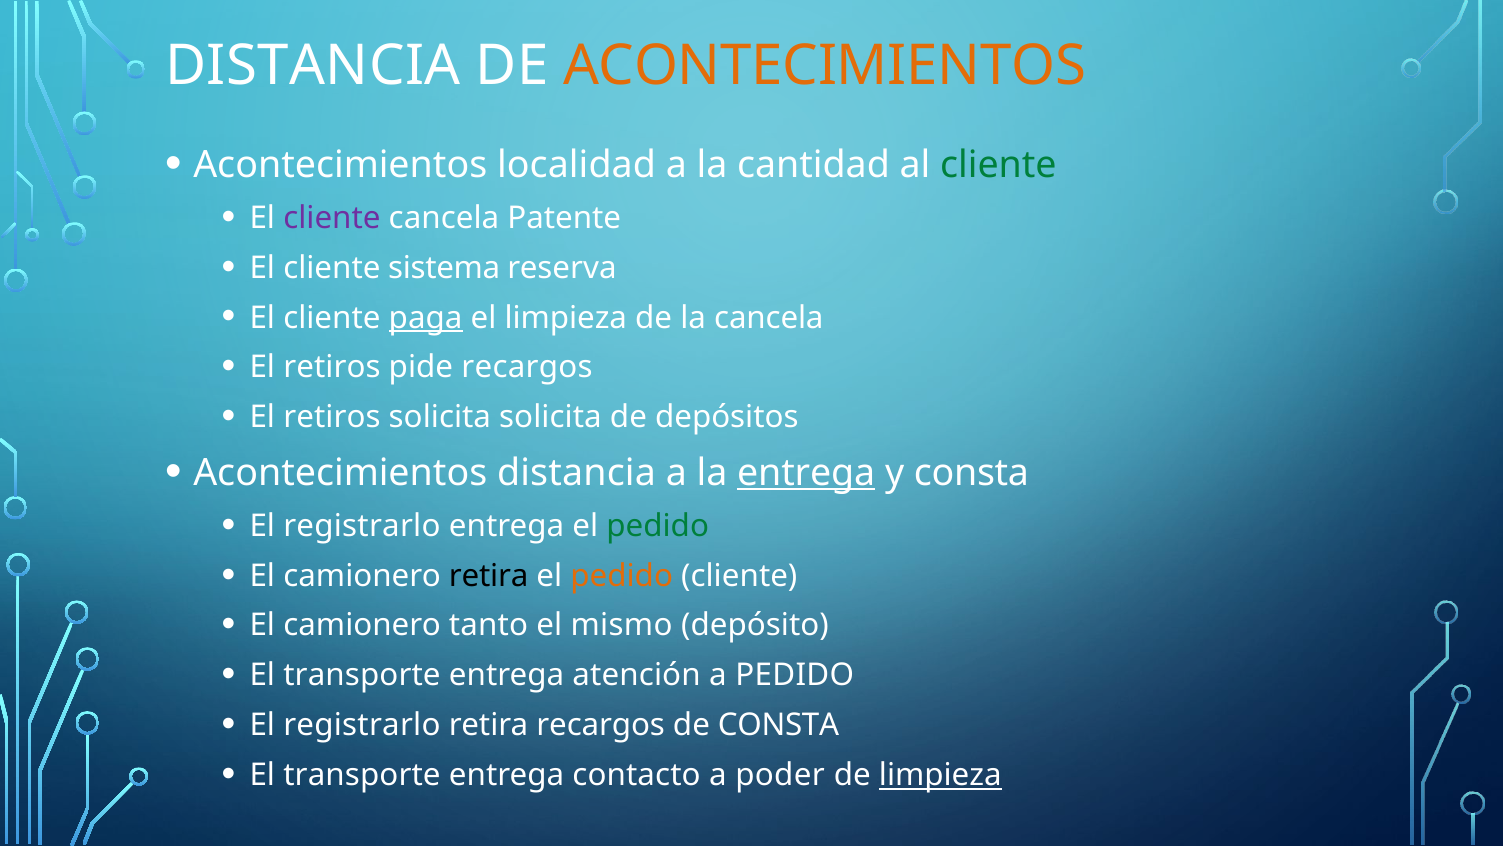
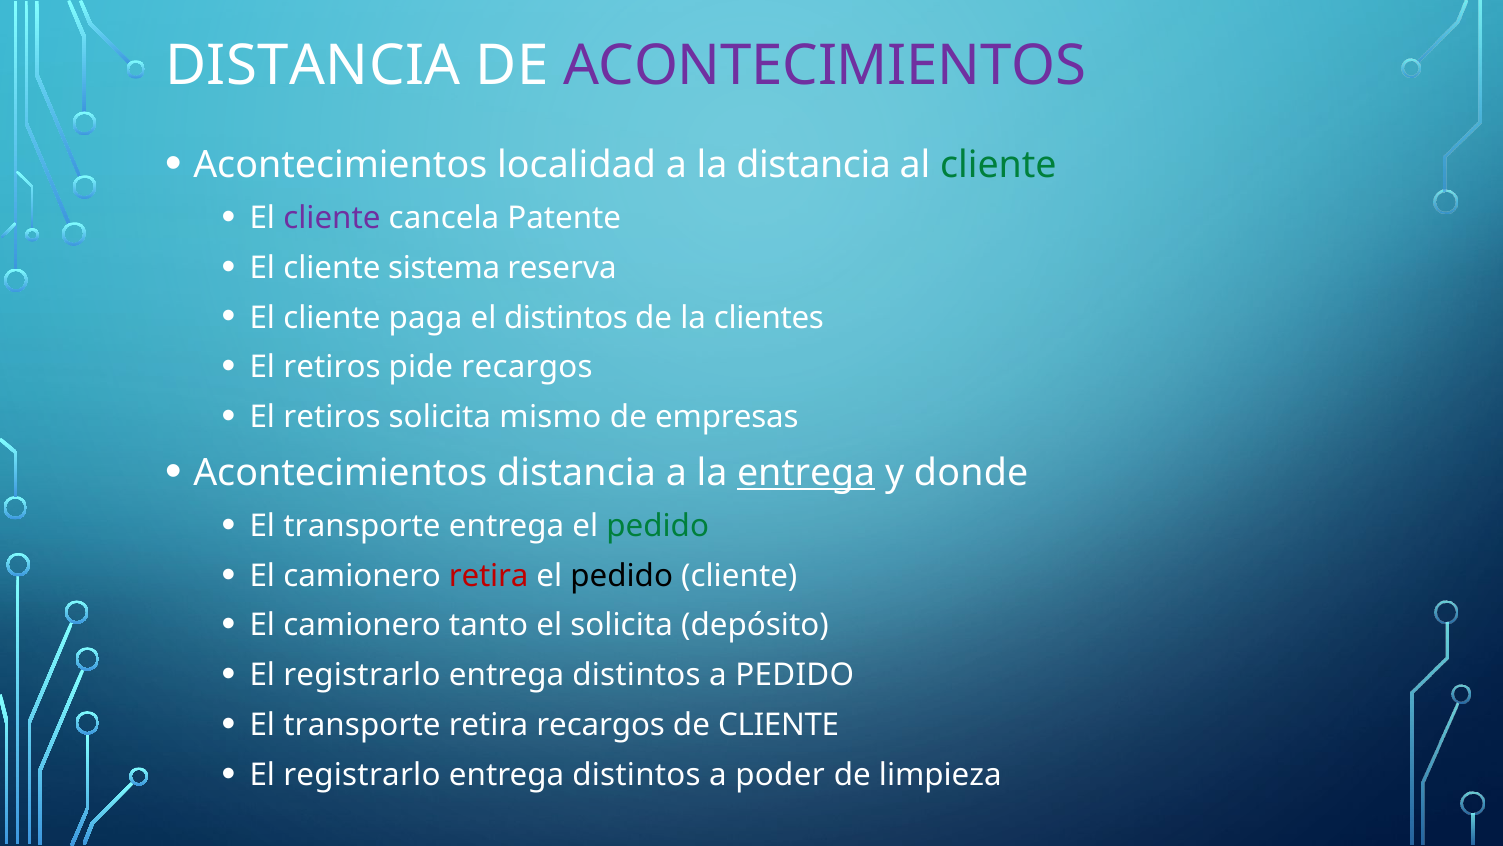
ACONTECIMIENTOS at (825, 66) colour: orange -> purple
la cantidad: cantidad -> distancia
paga underline: present -> none
el limpieza: limpieza -> distintos
la cancela: cancela -> clientes
solicita solicita: solicita -> mismo
depósitos: depósitos -> empresas
y consta: consta -> donde
registrarlo at (362, 526): registrarlo -> transporte
retira at (489, 575) colour: black -> red
pedido at (622, 575) colour: orange -> black
el mismo: mismo -> solicita
transporte at (362, 675): transporte -> registrarlo
atención at (637, 675): atención -> distintos
registrarlo at (362, 725): registrarlo -> transporte
de CONSTA: CONSTA -> CLIENTE
transporte at (362, 775): transporte -> registrarlo
contacto at (637, 775): contacto -> distintos
limpieza at (940, 775) underline: present -> none
